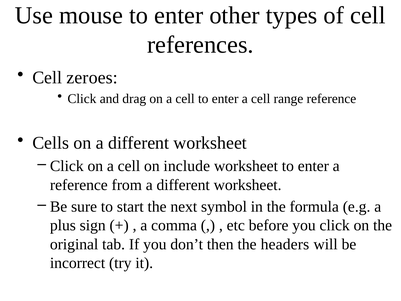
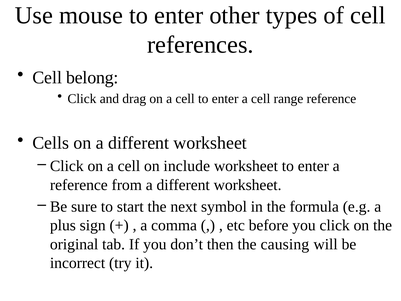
zeroes: zeroes -> belong
headers: headers -> causing
